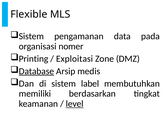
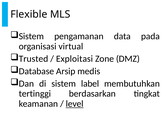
nomer: nomer -> virtual
Printing: Printing -> Trusted
Database underline: present -> none
memiliki: memiliki -> tertinggi
